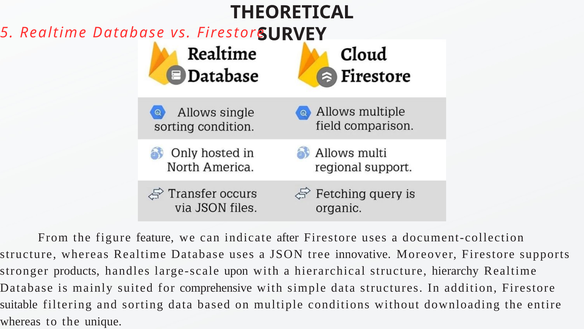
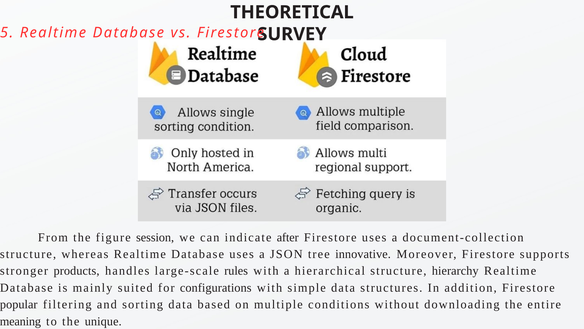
feature: feature -> session
upon: upon -> rules
comprehensive: comprehensive -> configurations
suitable: suitable -> popular
whereas at (20, 321): whereas -> meaning
